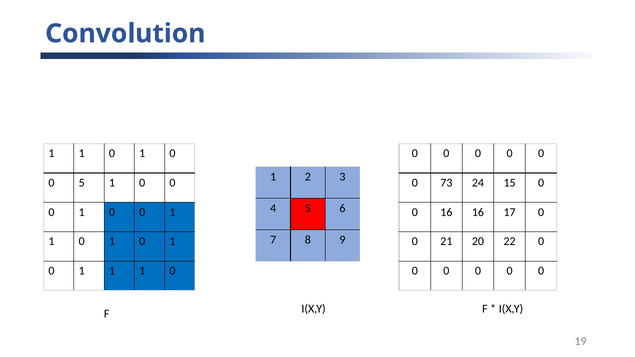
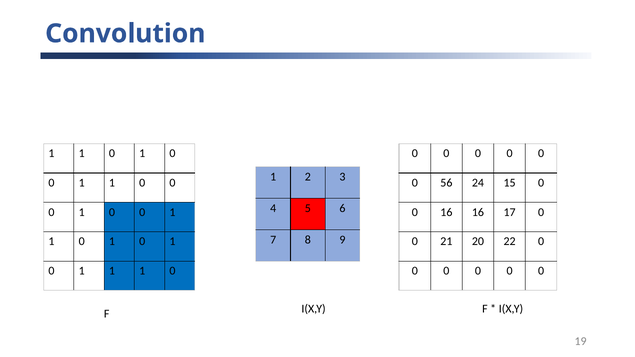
5 at (82, 183): 5 -> 1
73: 73 -> 56
